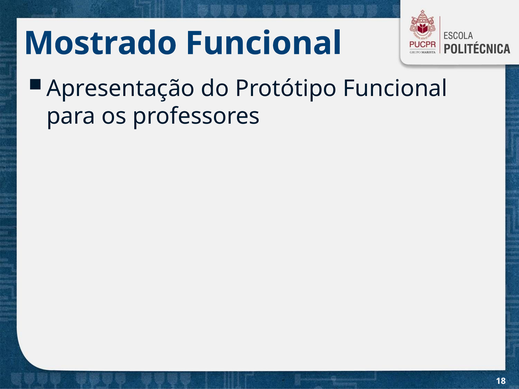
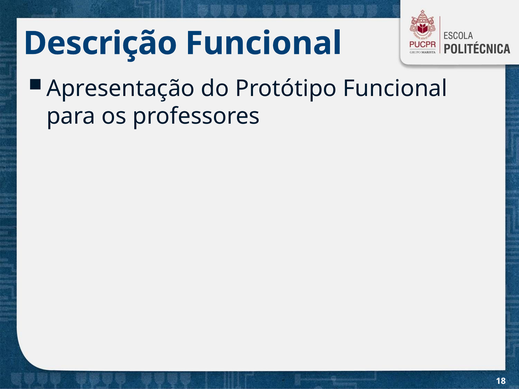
Mostrado: Mostrado -> Descrição
